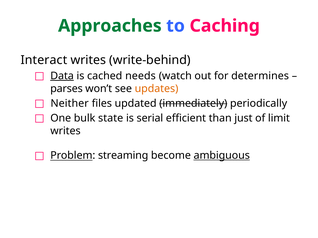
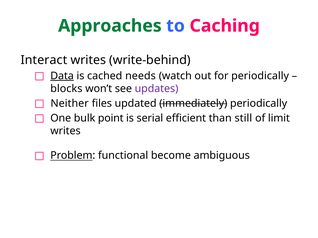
for determines: determines -> periodically
parses: parses -> blocks
updates colour: orange -> purple
state: state -> point
just: just -> still
streaming: streaming -> functional
ambiguous underline: present -> none
